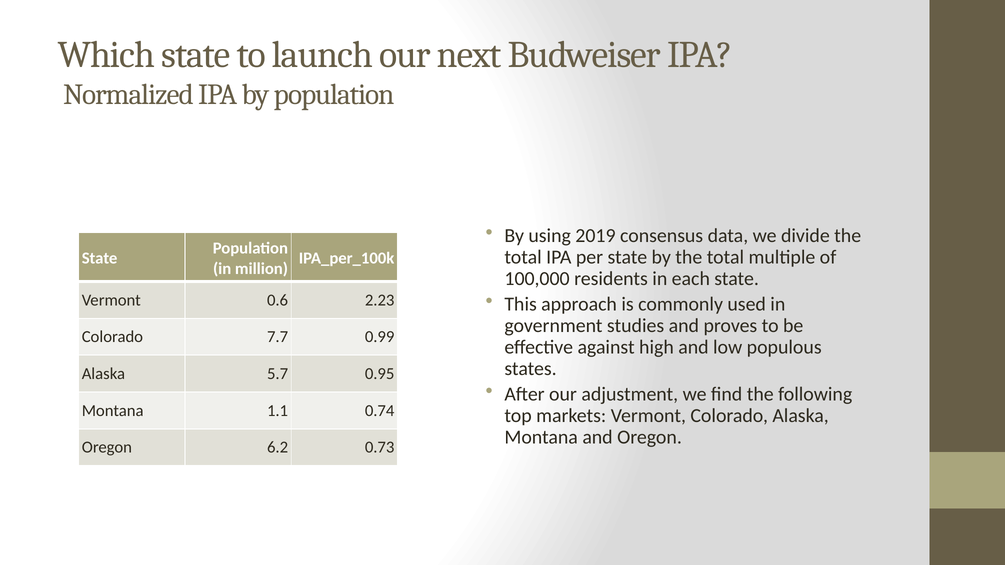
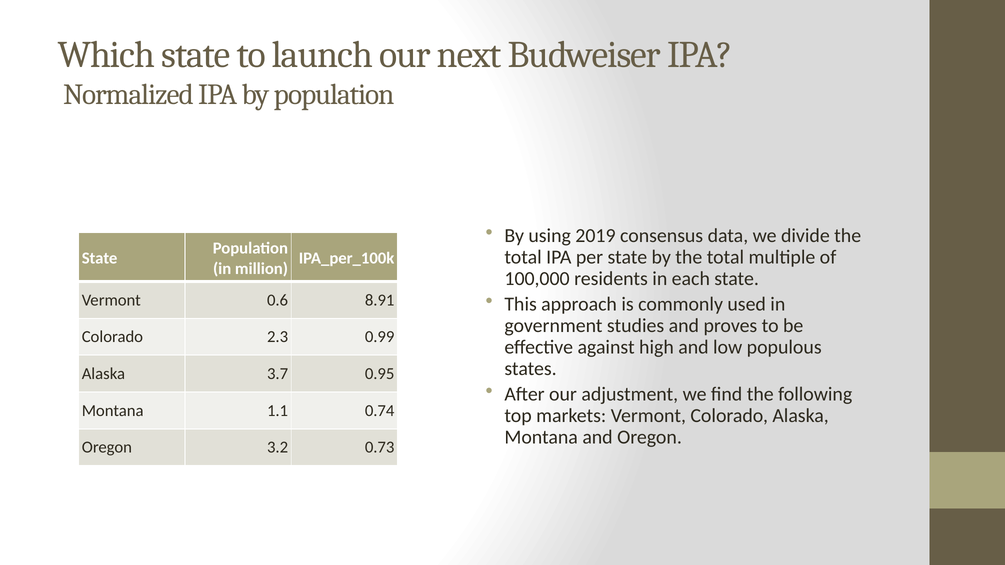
2.23: 2.23 -> 8.91
7.7: 7.7 -> 2.3
5.7: 5.7 -> 3.7
6.2: 6.2 -> 3.2
